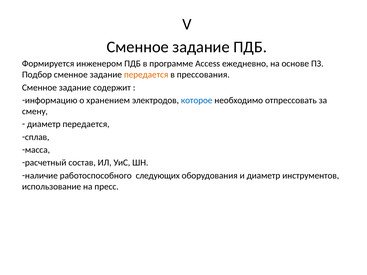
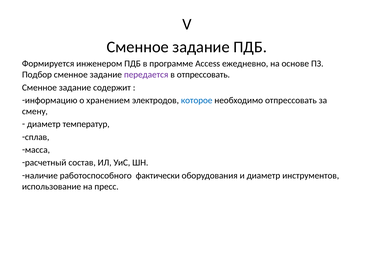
передается at (146, 75) colour: orange -> purple
в прессования: прессования -> отпрессовать
диаметр передается: передается -> температур
следующих: следующих -> фактически
